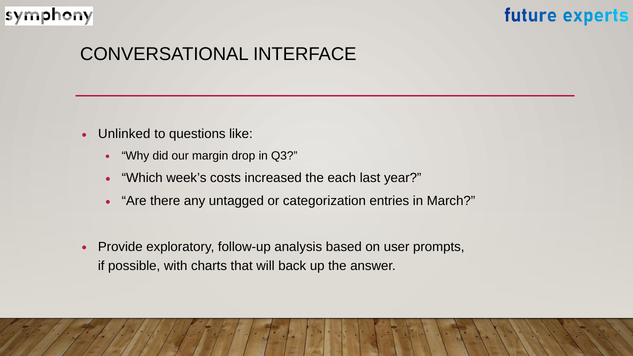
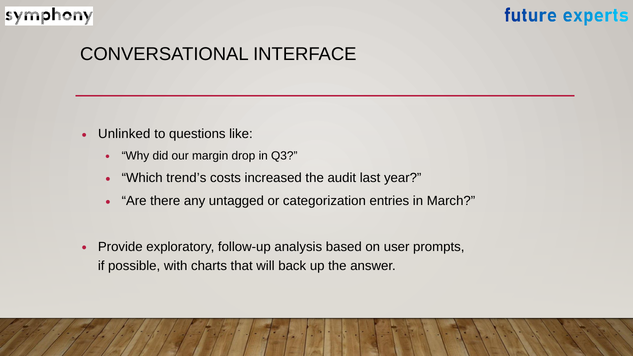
week’s: week’s -> trend’s
each: each -> audit
